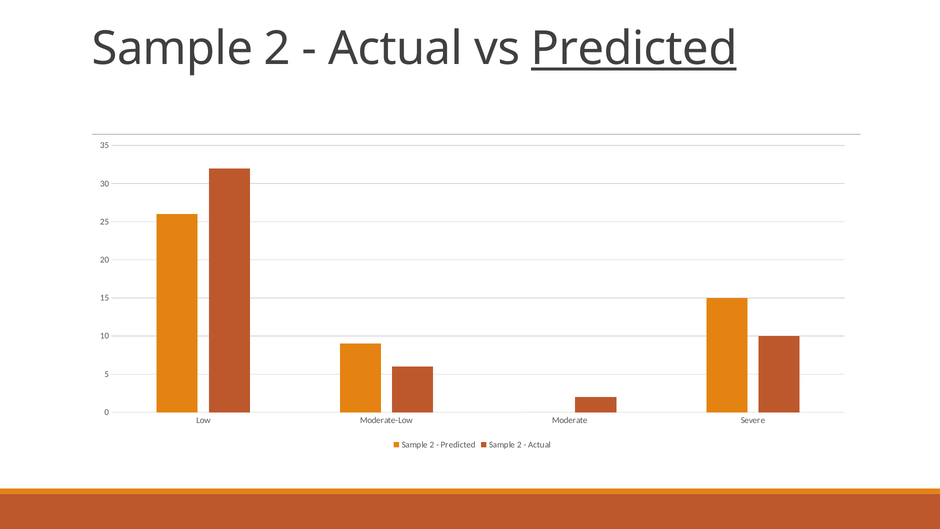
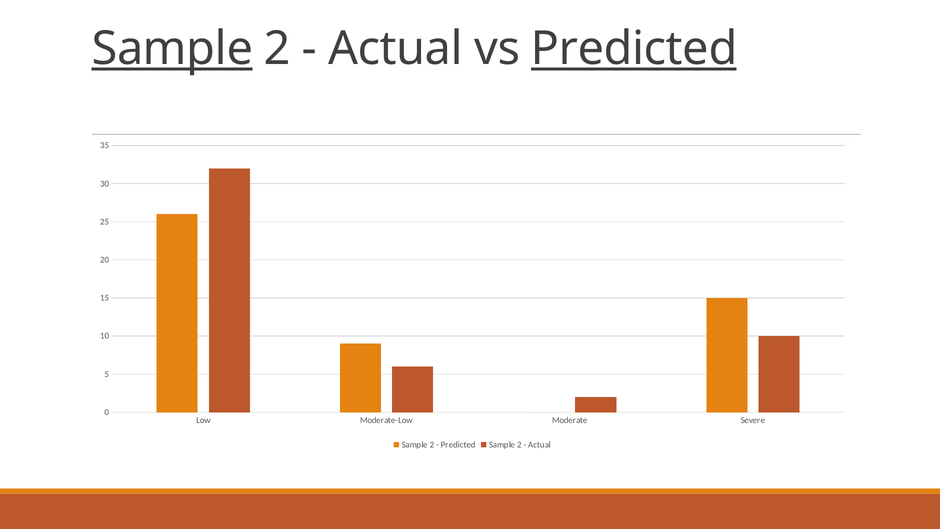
Sample at (172, 49) underline: none -> present
